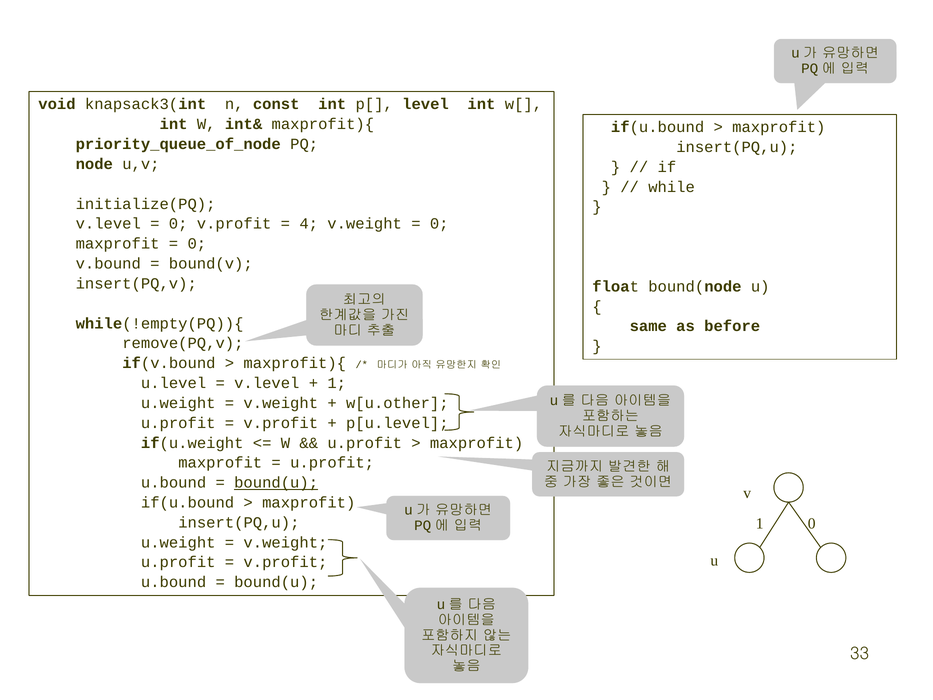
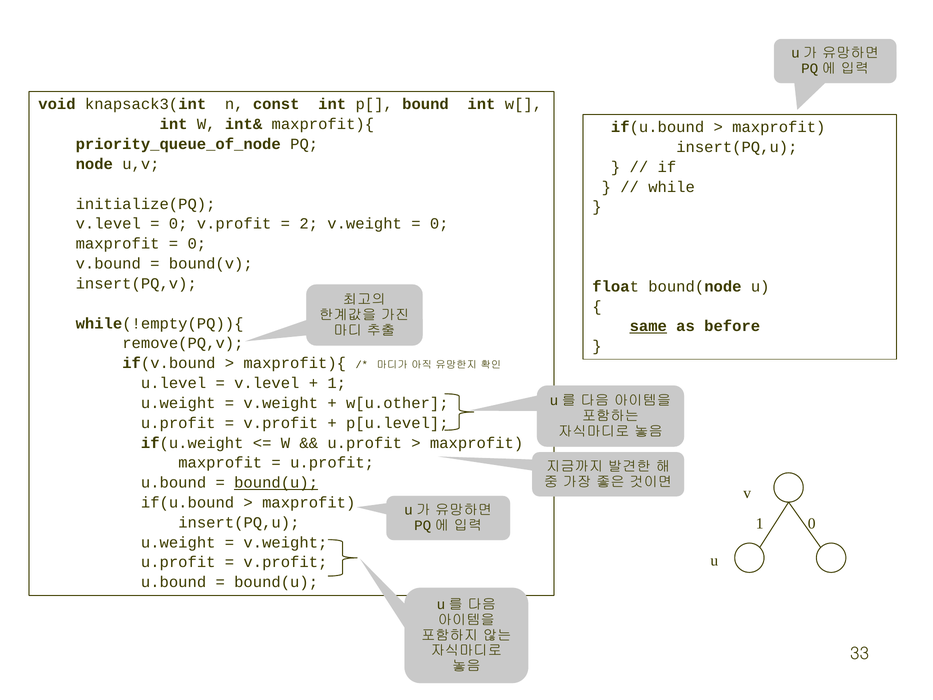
level: level -> bound
4: 4 -> 2
same underline: none -> present
